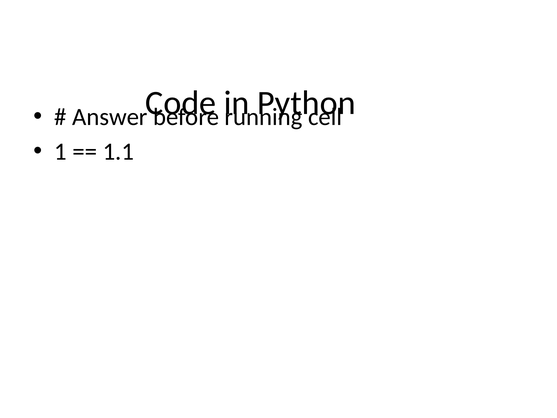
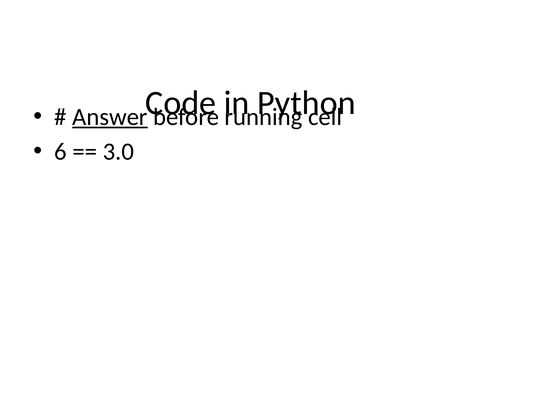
Answer underline: none -> present
1: 1 -> 6
1.1: 1.1 -> 3.0
